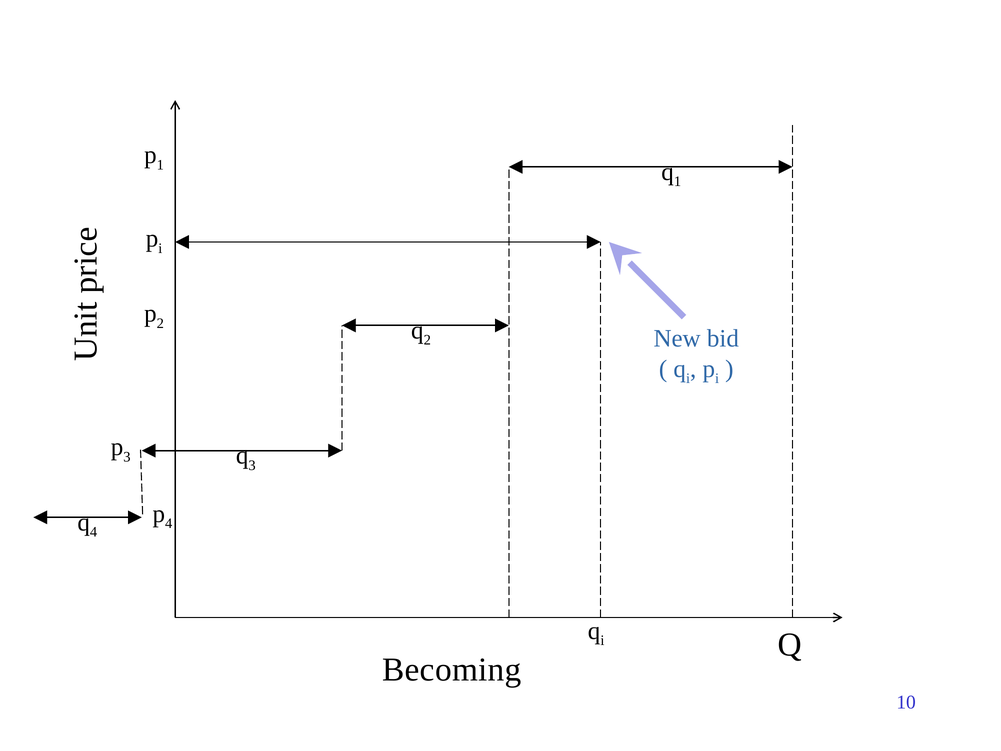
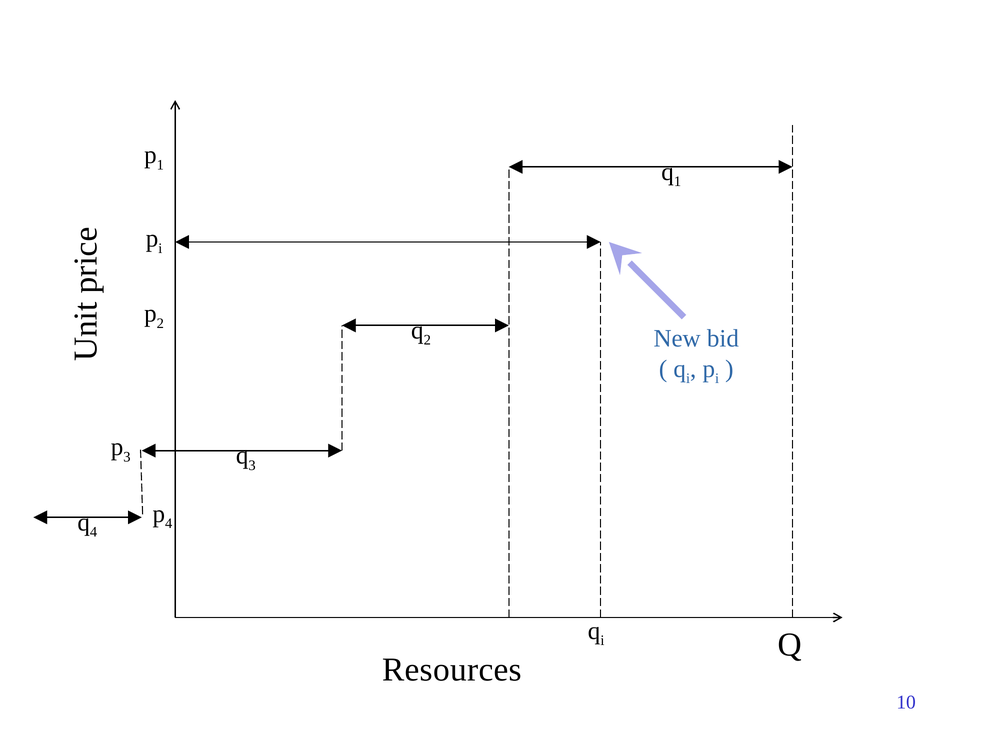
Becoming: Becoming -> Resources
